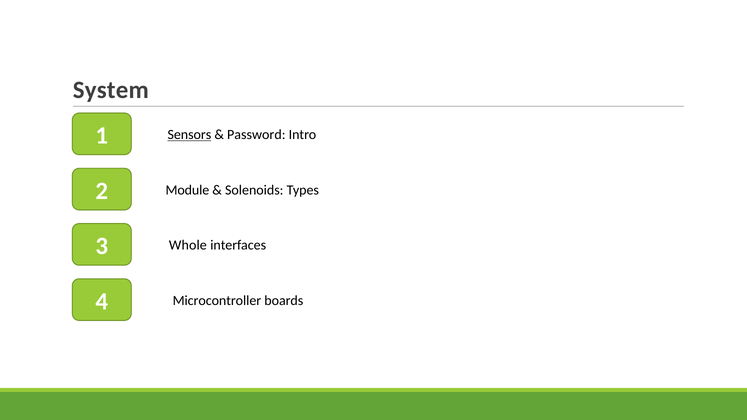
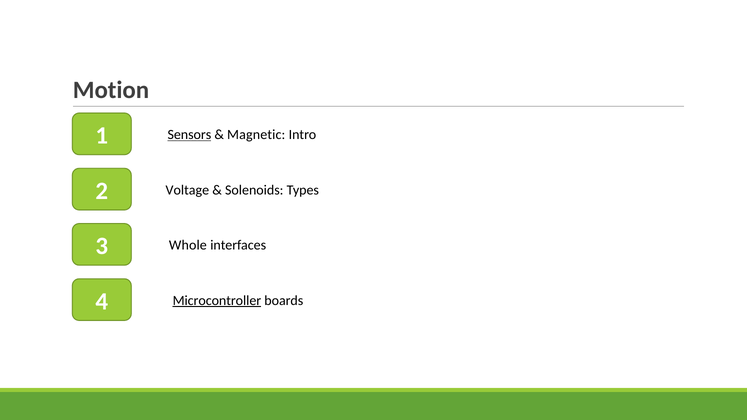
System: System -> Motion
Password: Password -> Magnetic
Module: Module -> Voltage
Microcontroller underline: none -> present
